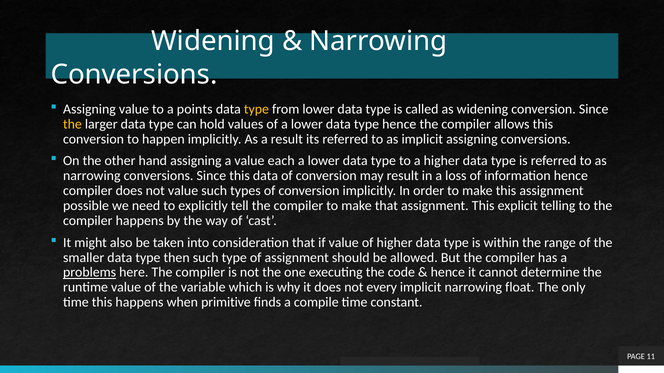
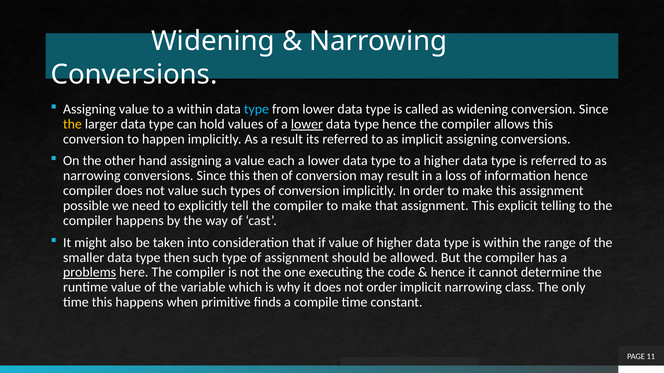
a points: points -> within
type at (256, 109) colour: yellow -> light blue
lower at (307, 124) underline: none -> present
this data: data -> then
not every: every -> order
float: float -> class
